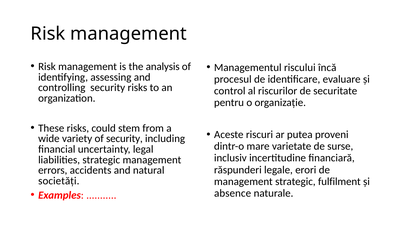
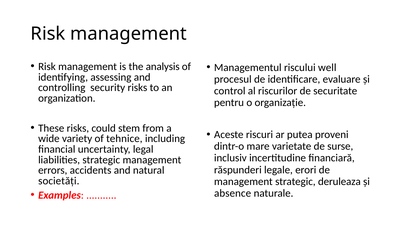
încă: încă -> well
of security: security -> tehnice
fulfilment: fulfilment -> deruleaza
